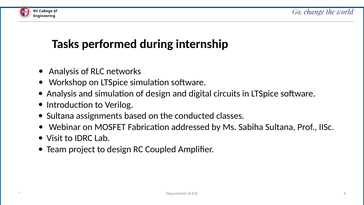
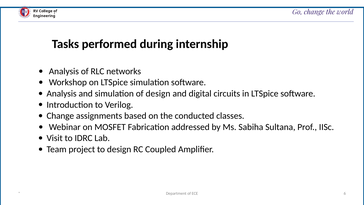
Sultana at (60, 116): Sultana -> Change
